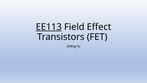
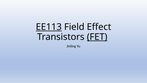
FET underline: none -> present
